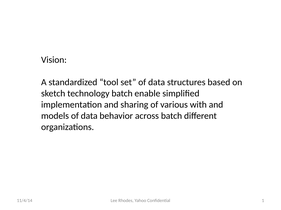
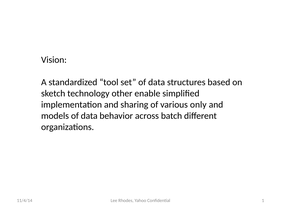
technology batch: batch -> other
with: with -> only
